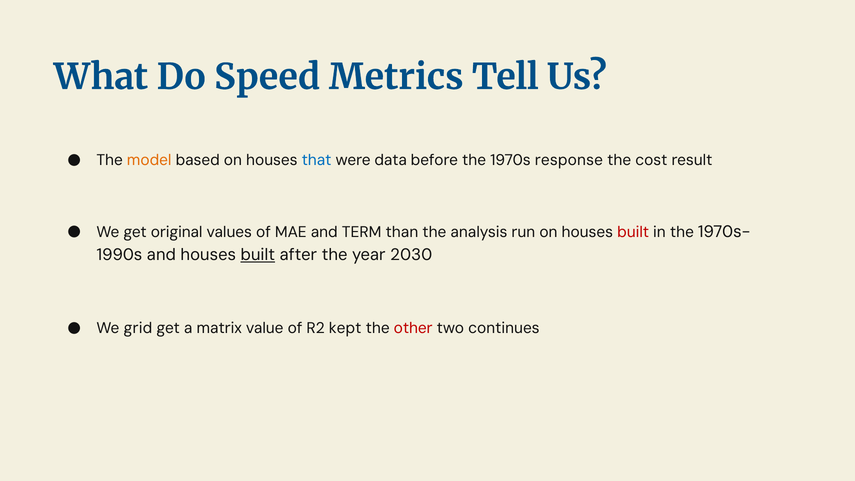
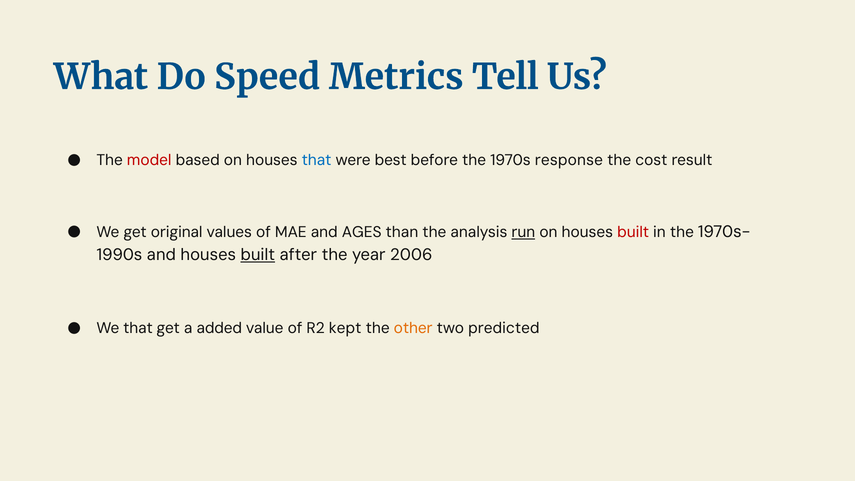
model colour: orange -> red
data: data -> best
TERM: TERM -> AGES
run underline: none -> present
2030: 2030 -> 2006
We grid: grid -> that
matrix: matrix -> added
other colour: red -> orange
continues: continues -> predicted
